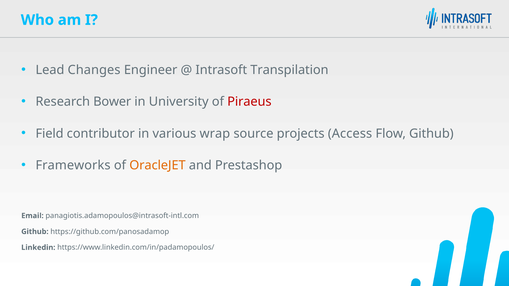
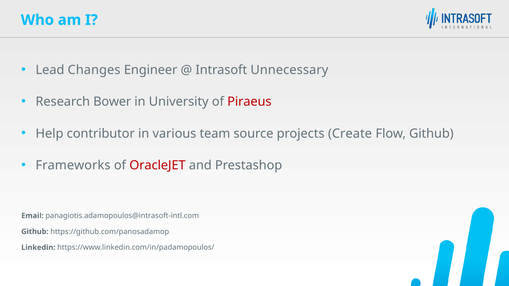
Transpilation: Transpilation -> Unnecessary
Field: Field -> Help
wrap: wrap -> team
Access: Access -> Create
OracleJET colour: orange -> red
